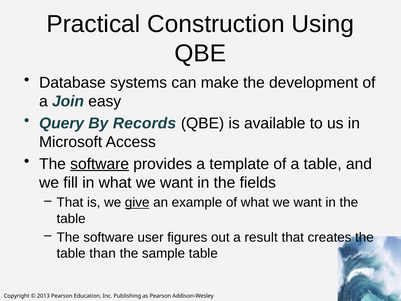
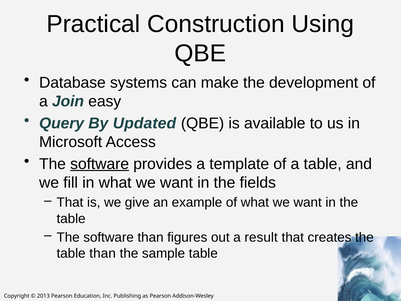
Records: Records -> Updated
give underline: present -> none
software user: user -> than
